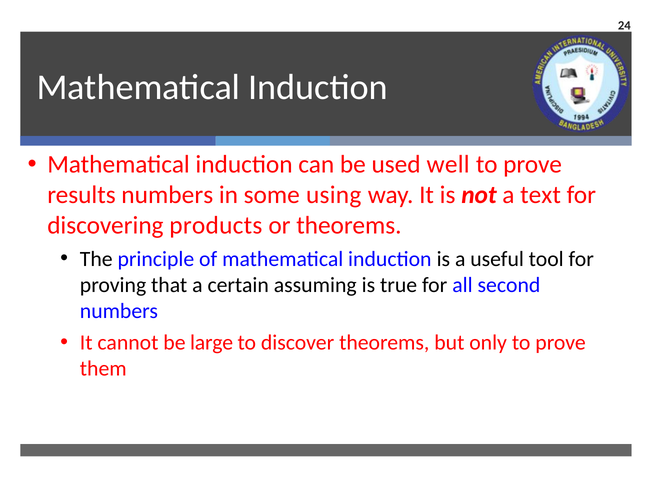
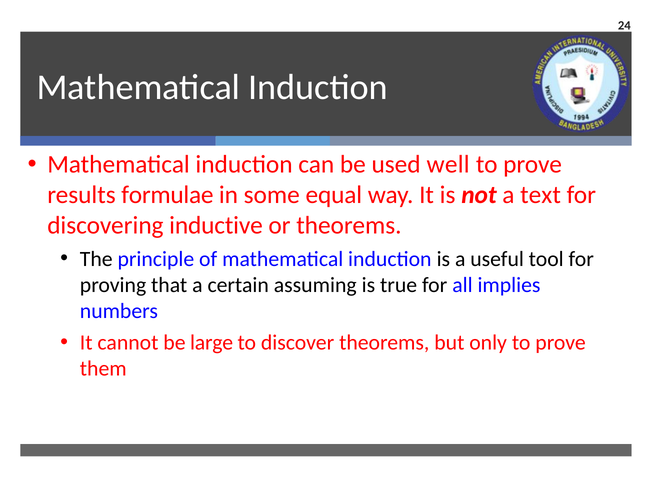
results numbers: numbers -> formulae
using: using -> equal
products: products -> inductive
second: second -> implies
